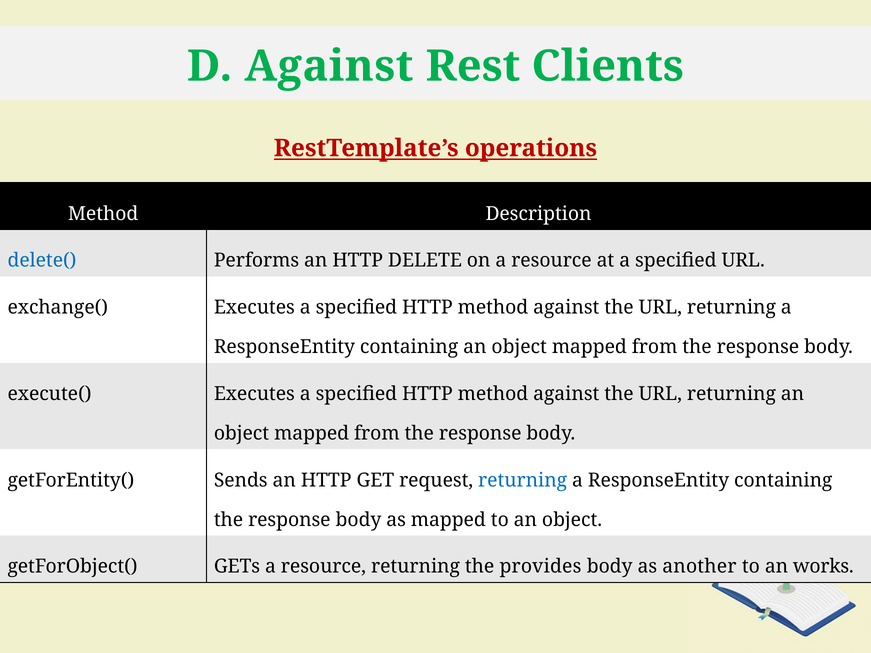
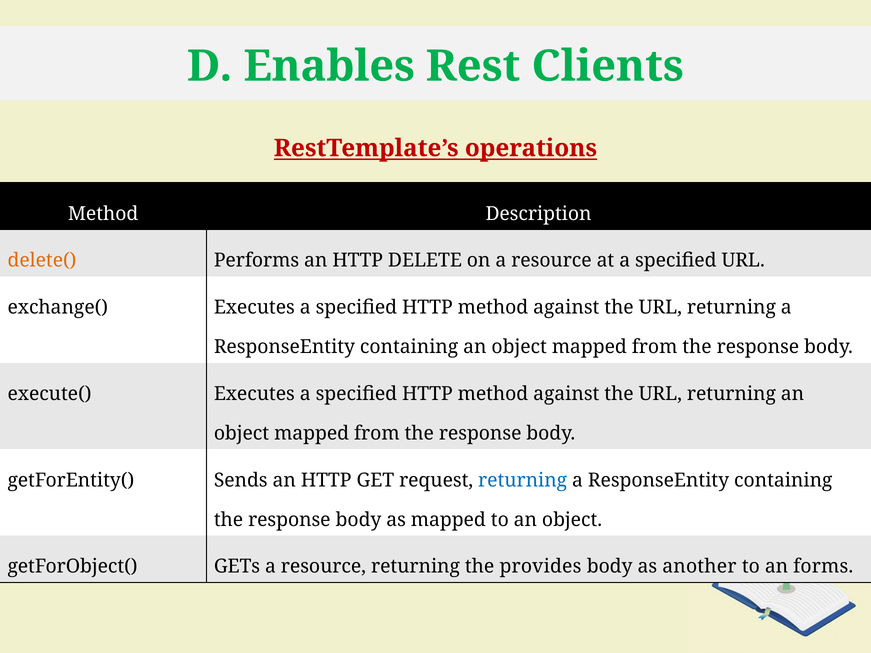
D Against: Against -> Enables
delete( colour: blue -> orange
works: works -> forms
